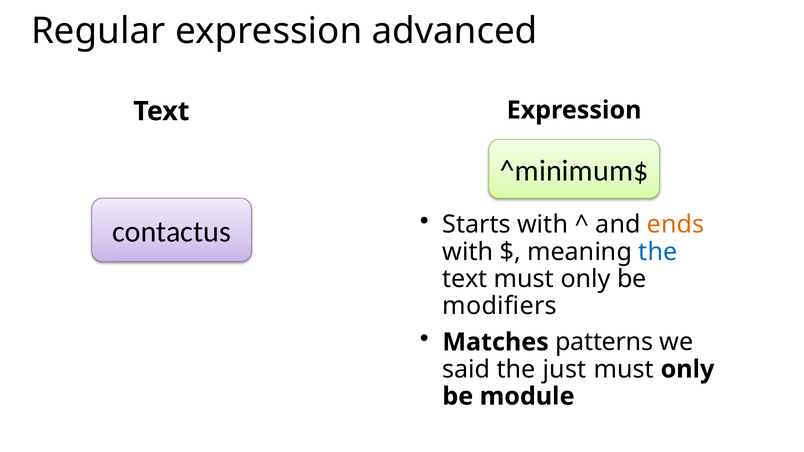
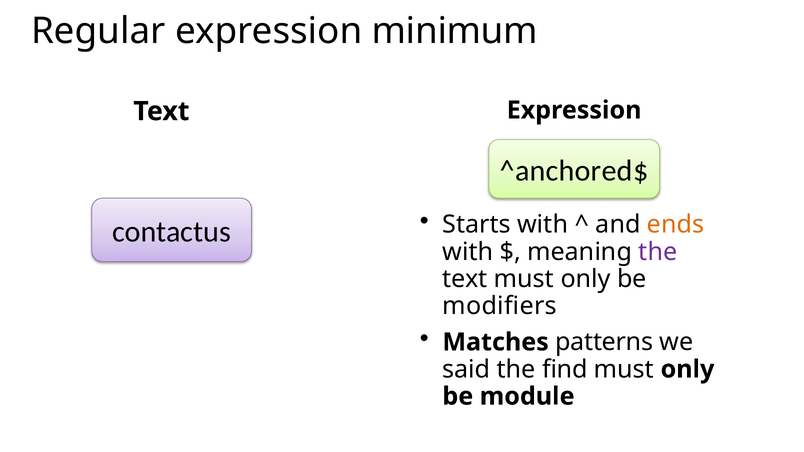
advanced: advanced -> minimum
^minimum$: ^minimum$ -> ^anchored$
the at (658, 252) colour: blue -> purple
just: just -> find
